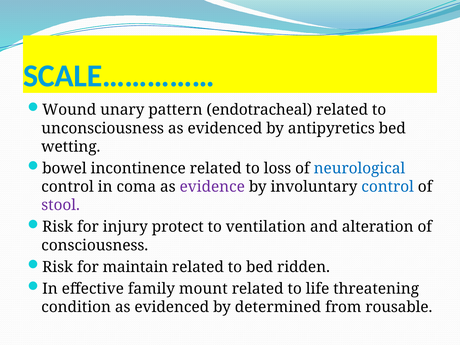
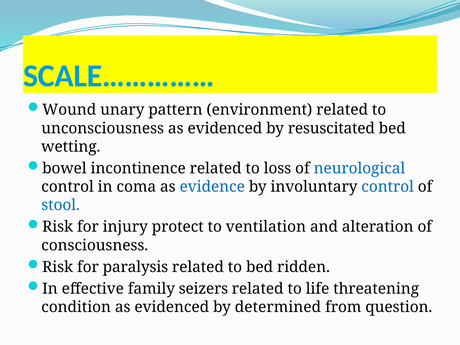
endotracheal: endotracheal -> environment
antipyretics: antipyretics -> resuscitated
evidence colour: purple -> blue
stool colour: purple -> blue
maintain: maintain -> paralysis
mount: mount -> seizers
rousable: rousable -> question
